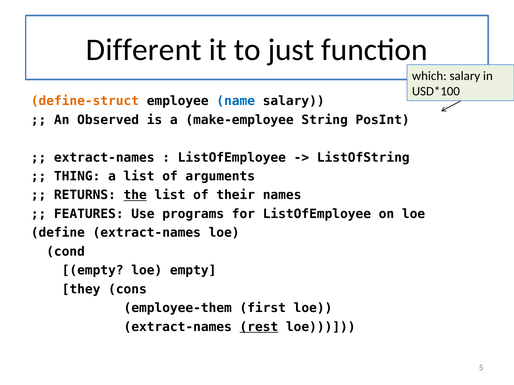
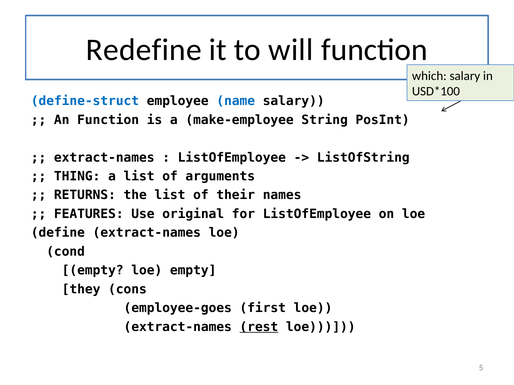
Different: Different -> Redefine
just: just -> will
define-struct colour: orange -> blue
An Observed: Observed -> Function
the underline: present -> none
programs: programs -> original
employee-them: employee-them -> employee-goes
